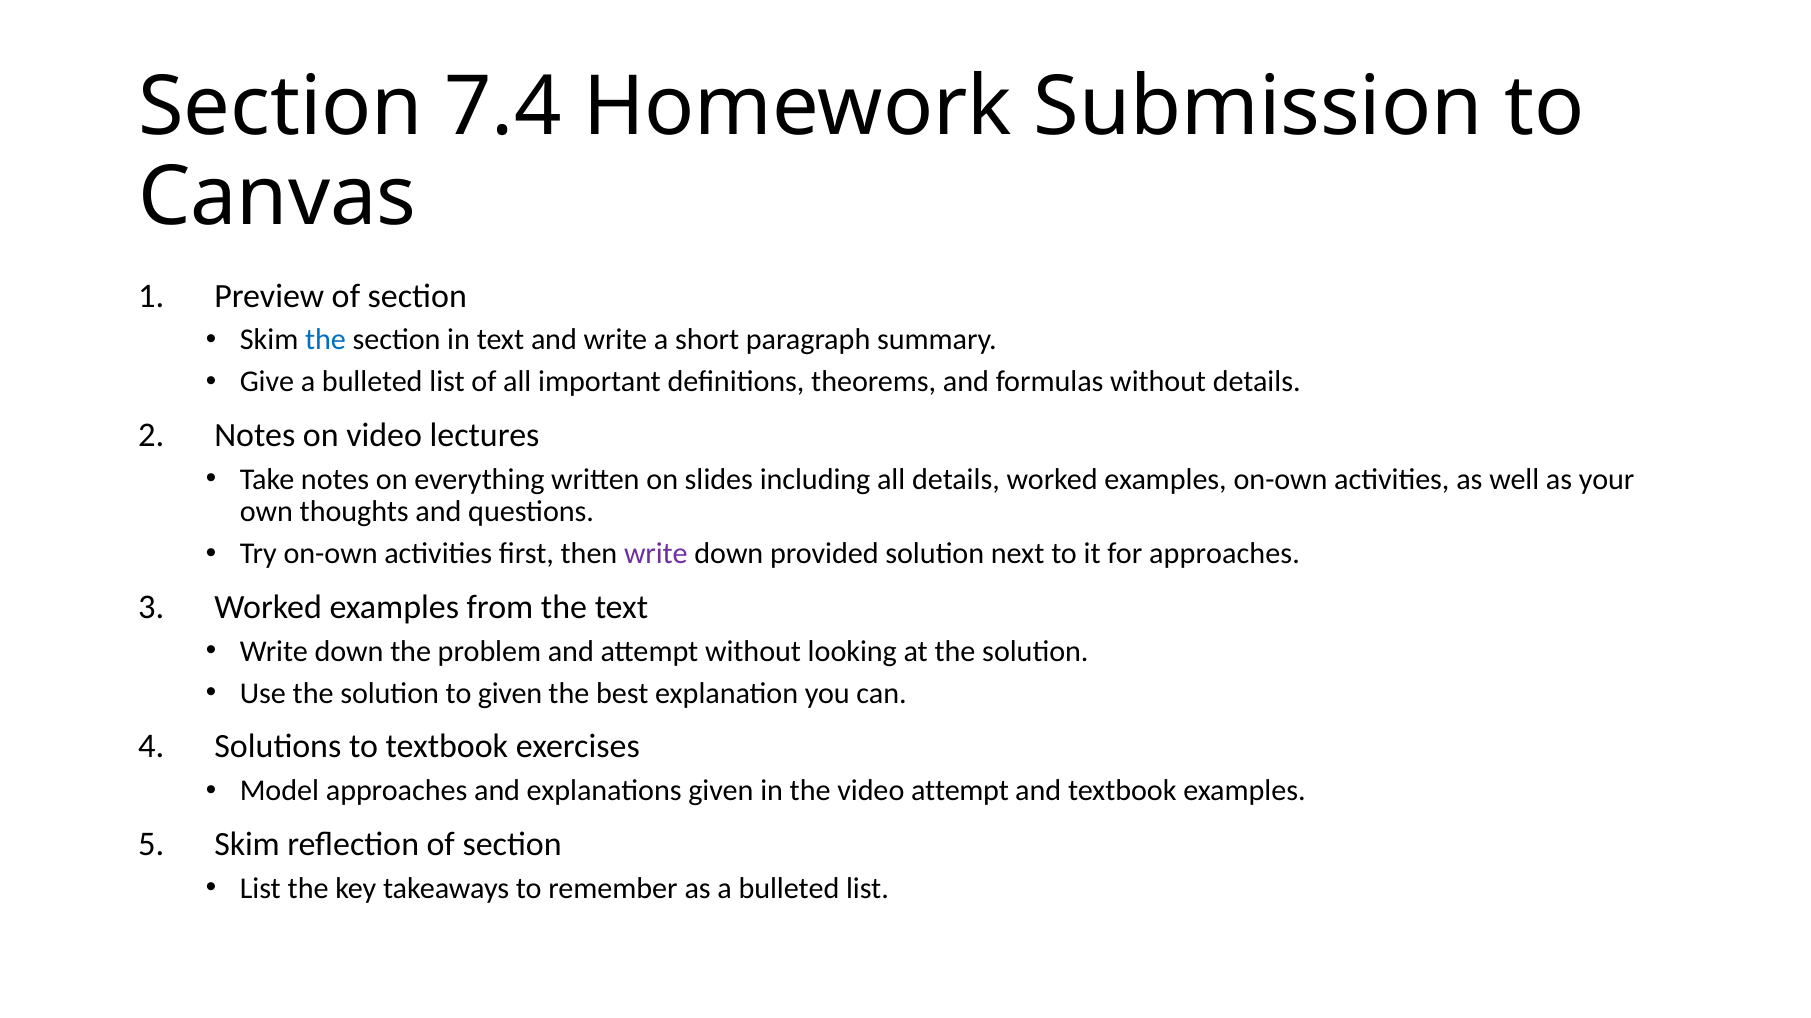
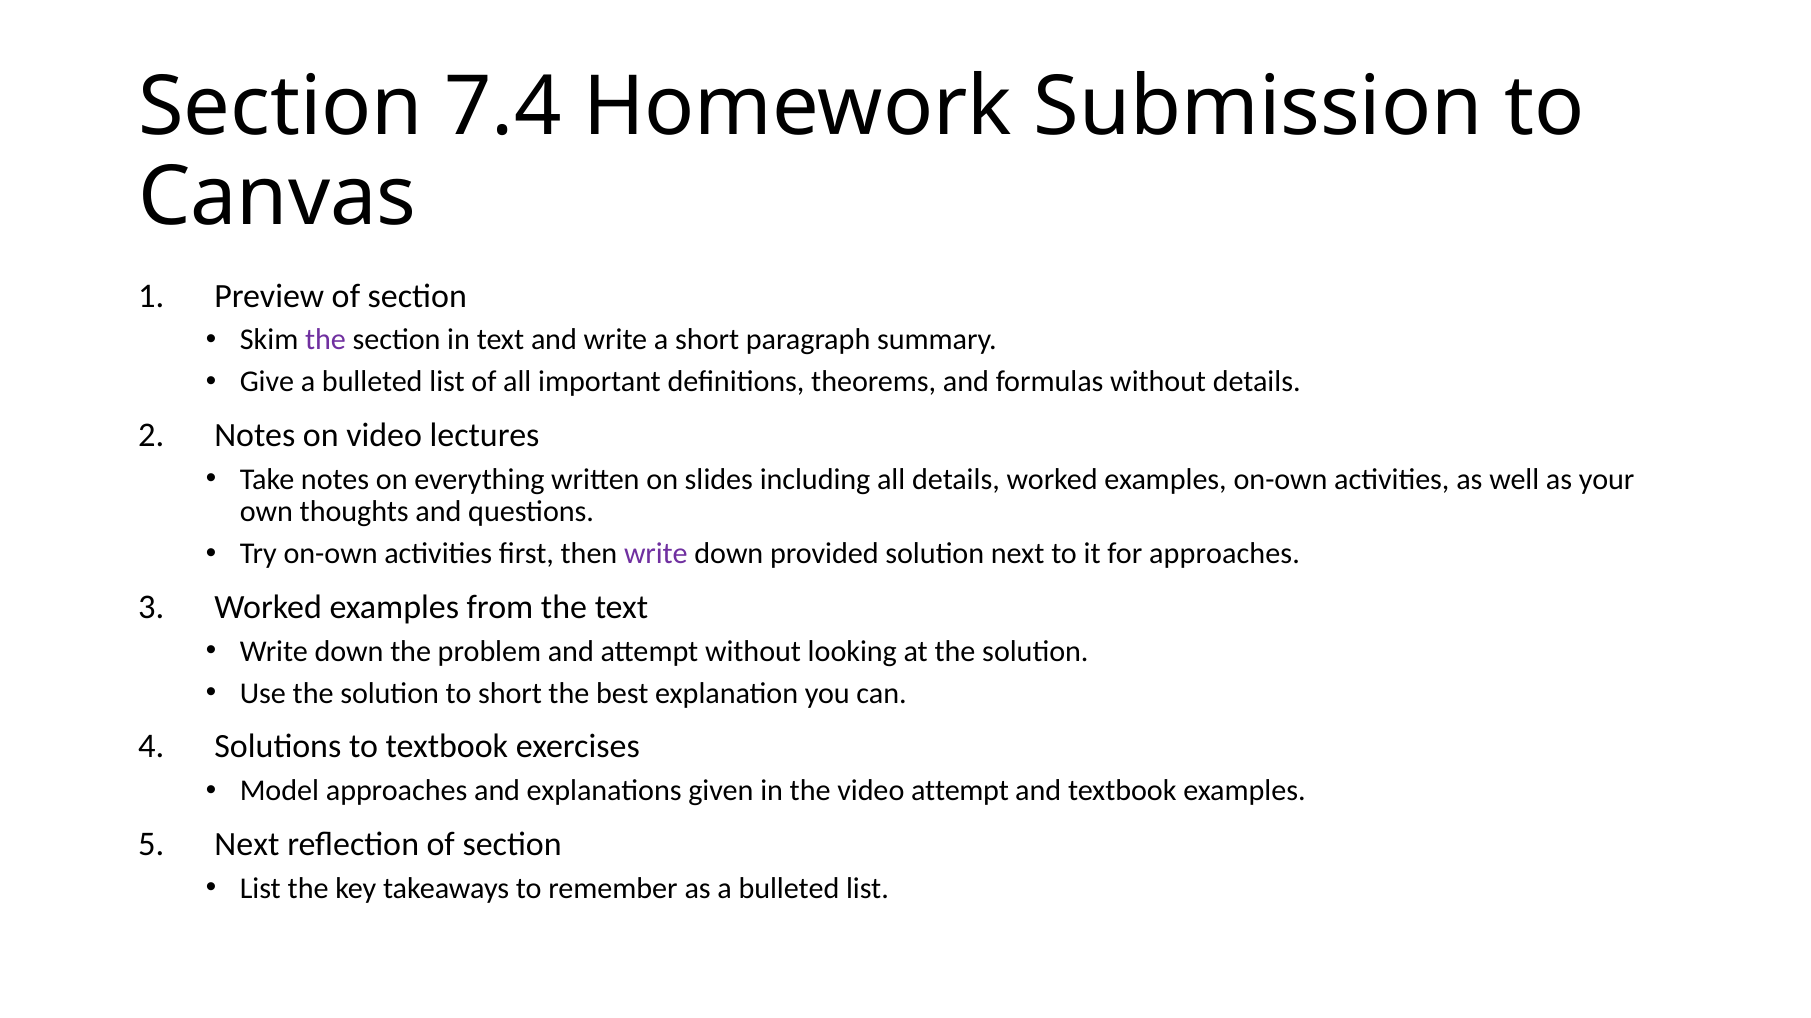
the at (325, 340) colour: blue -> purple
to given: given -> short
Skim at (247, 845): Skim -> Next
